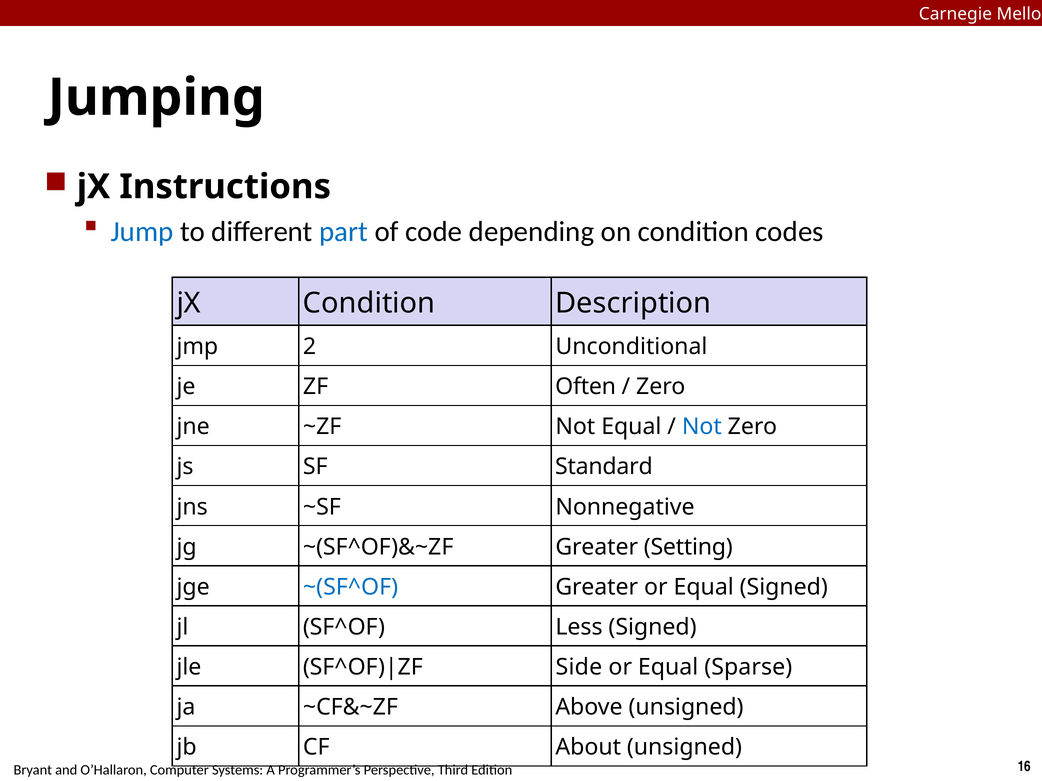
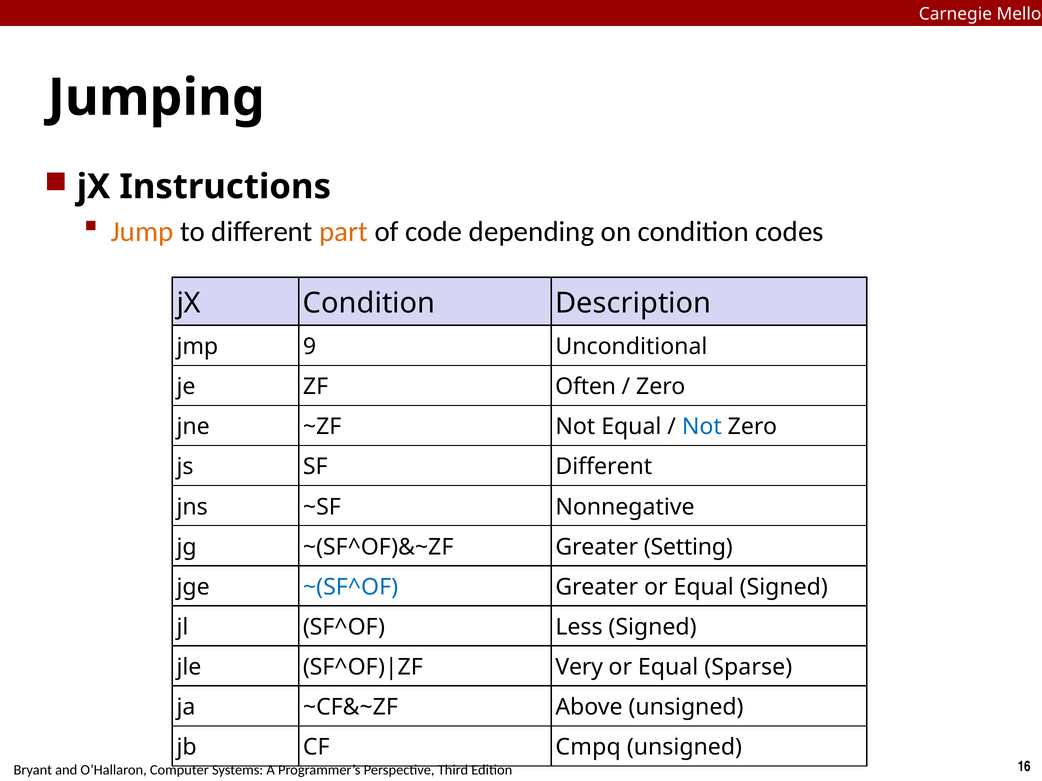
Jump colour: blue -> orange
part colour: blue -> orange
2: 2 -> 9
SF Standard: Standard -> Different
Side: Side -> Very
About: About -> Cmpq
